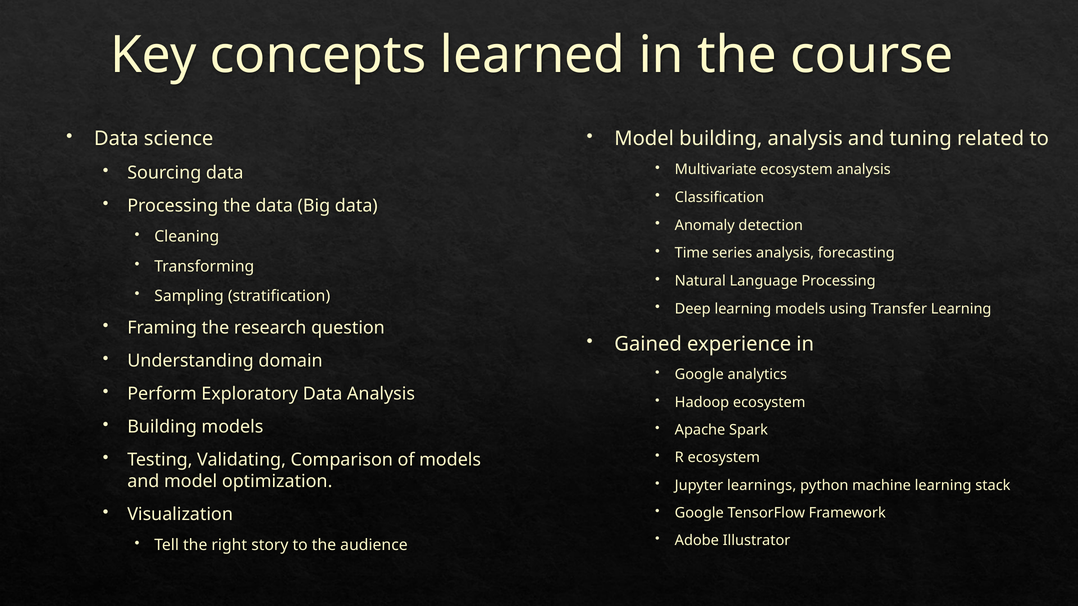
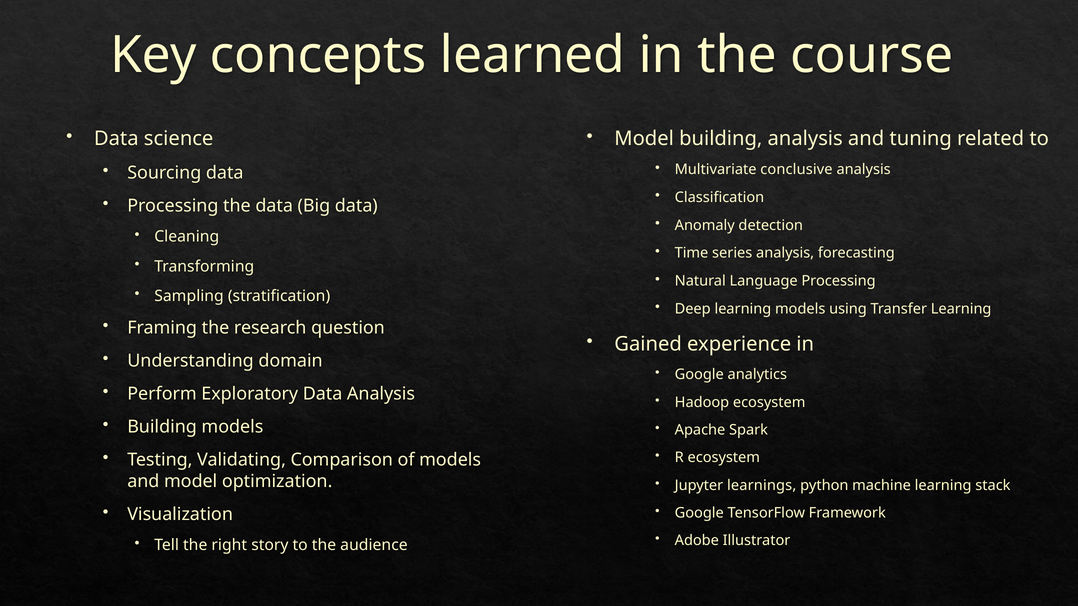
Multivariate ecosystem: ecosystem -> conclusive
